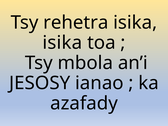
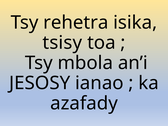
isika at (62, 43): isika -> tsisy
